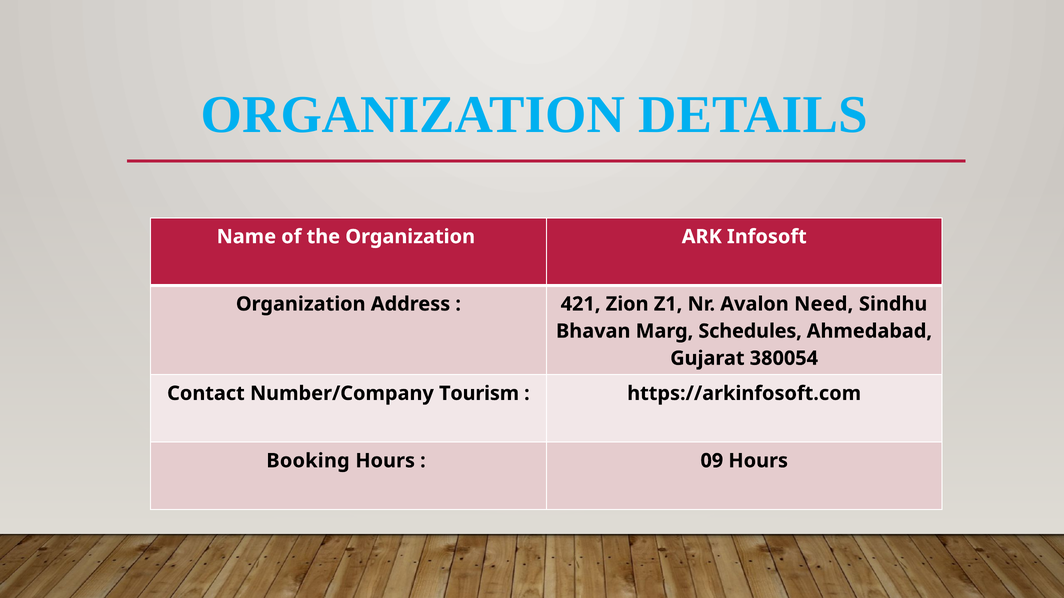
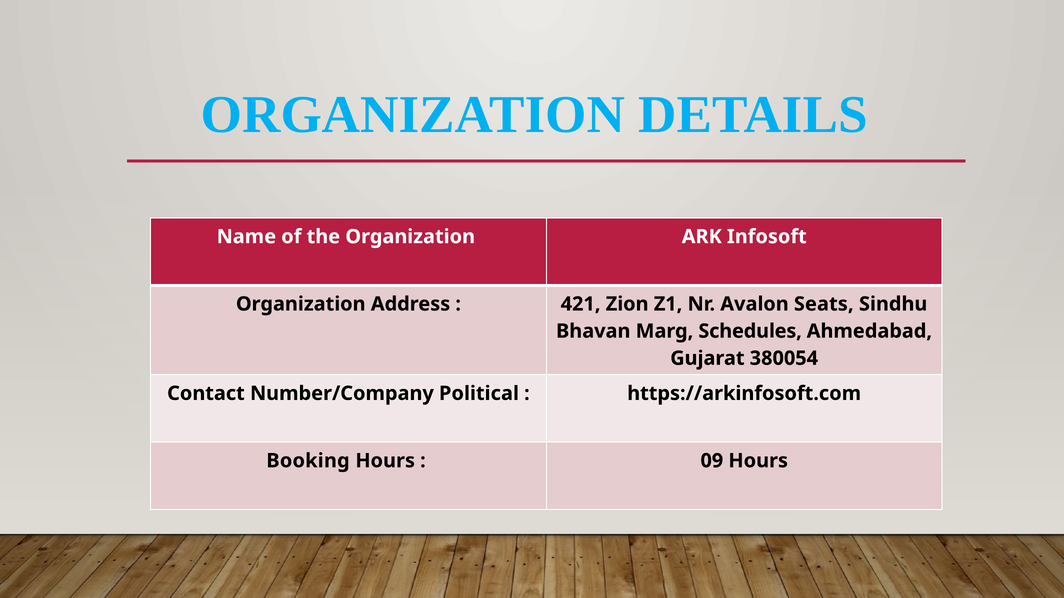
Need: Need -> Seats
Tourism: Tourism -> Political
